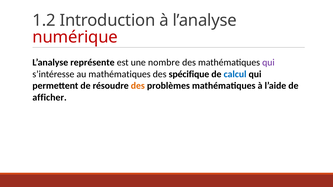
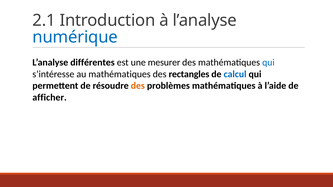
1.2: 1.2 -> 2.1
numérique colour: red -> blue
représente: représente -> différentes
nombre: nombre -> mesurer
qui at (268, 63) colour: purple -> blue
spécifique: spécifique -> rectangles
